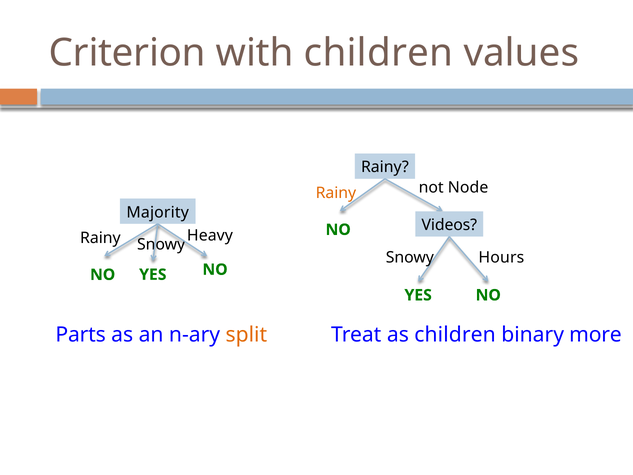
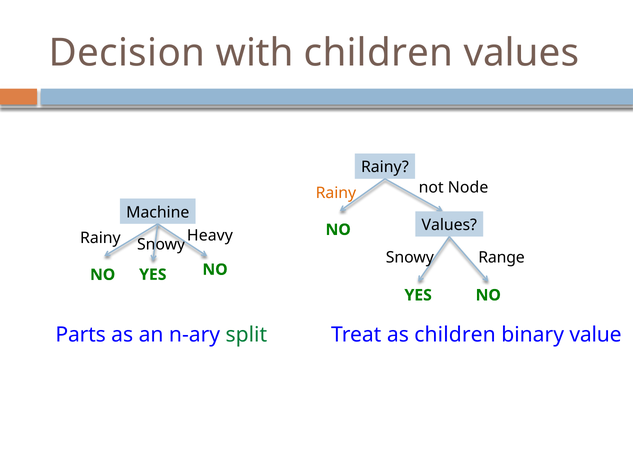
Criterion: Criterion -> Decision
Majority: Majority -> Machine
Videos at (449, 225): Videos -> Values
Hours: Hours -> Range
split colour: orange -> green
more: more -> value
